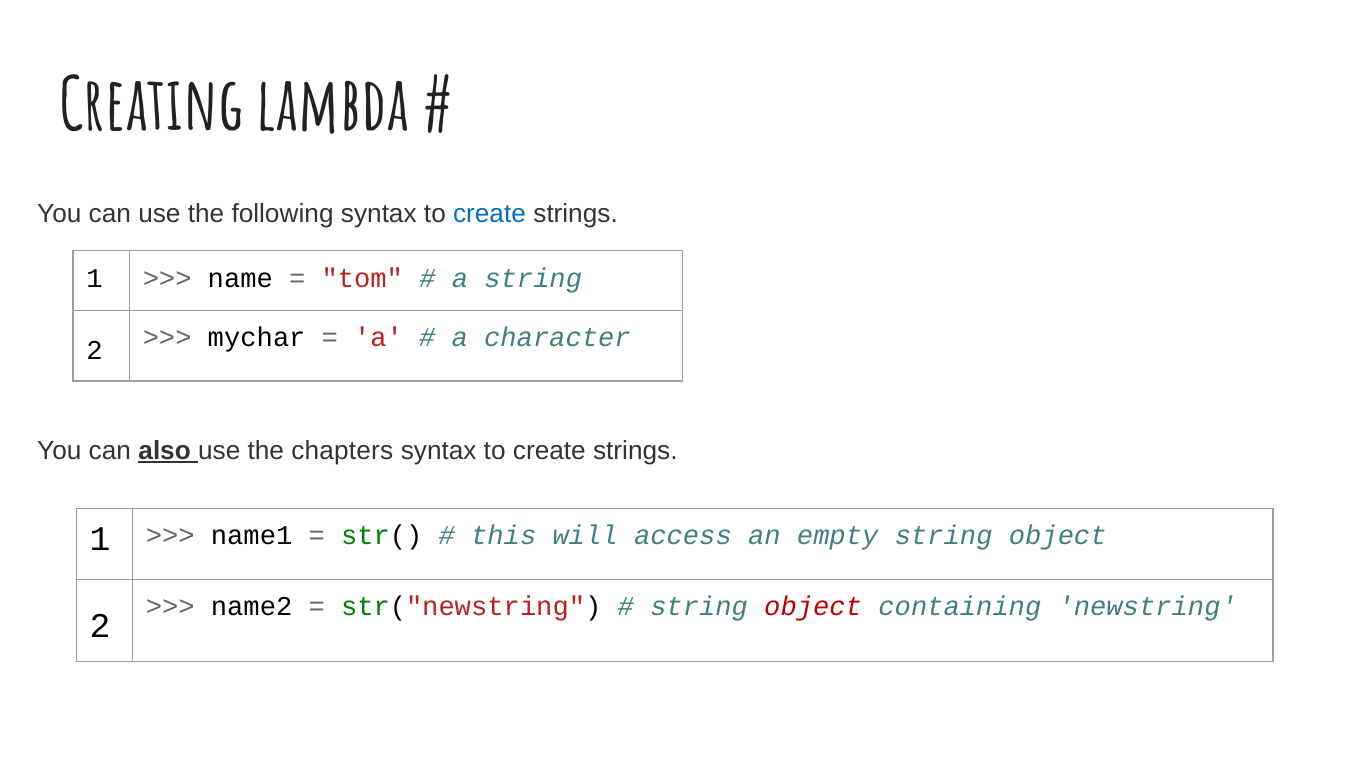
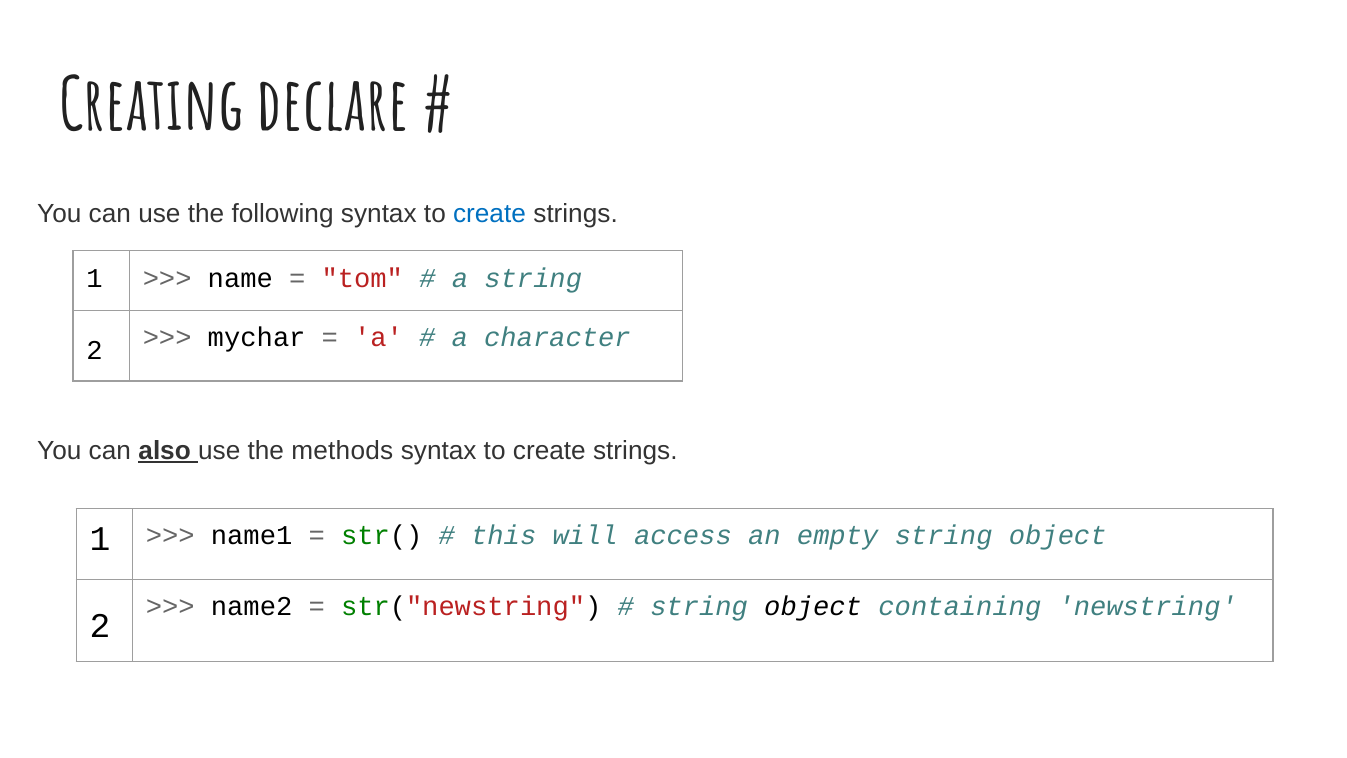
lambda: lambda -> declare
chapters: chapters -> methods
object at (813, 606) colour: red -> black
